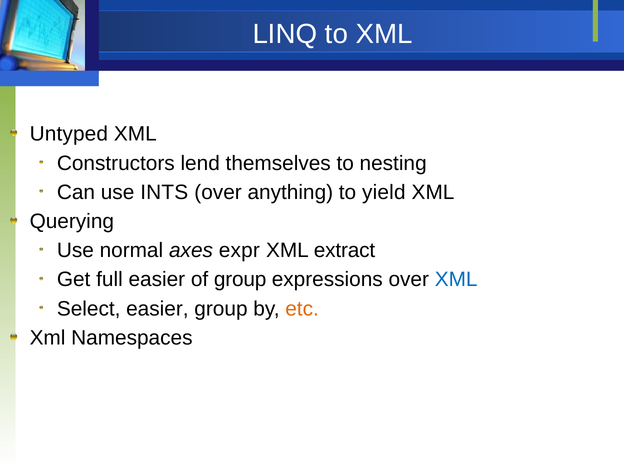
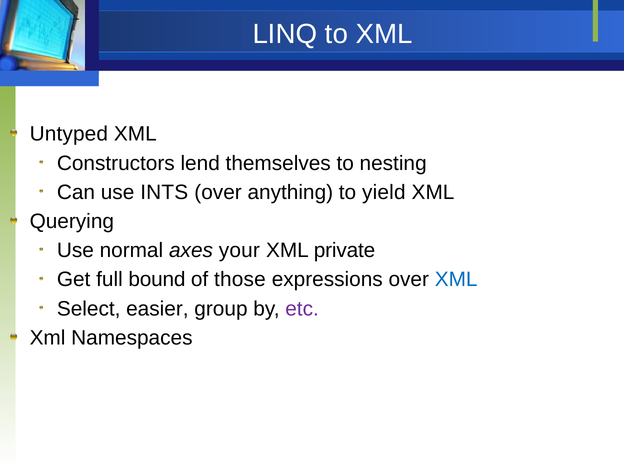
expr: expr -> your
extract: extract -> private
full easier: easier -> bound
of group: group -> those
etc colour: orange -> purple
